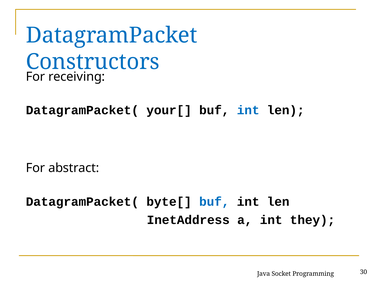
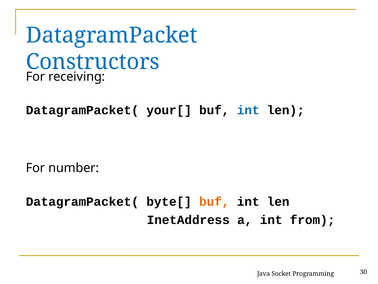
abstract: abstract -> number
buf at (214, 201) colour: blue -> orange
they: they -> from
